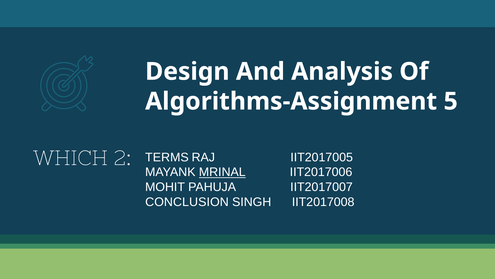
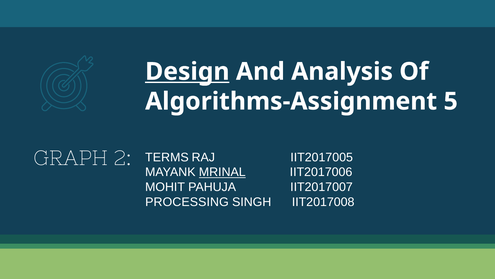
Design underline: none -> present
WHICH: WHICH -> GRAPH
CONCLUSION: CONCLUSION -> PROCESSING
